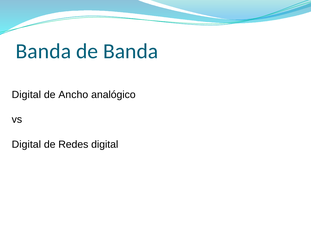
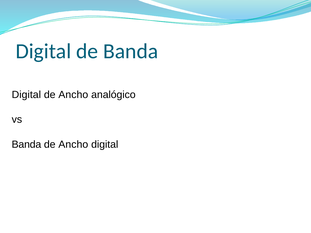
Banda at (43, 51): Banda -> Digital
Digital at (26, 145): Digital -> Banda
Redes at (73, 145): Redes -> Ancho
